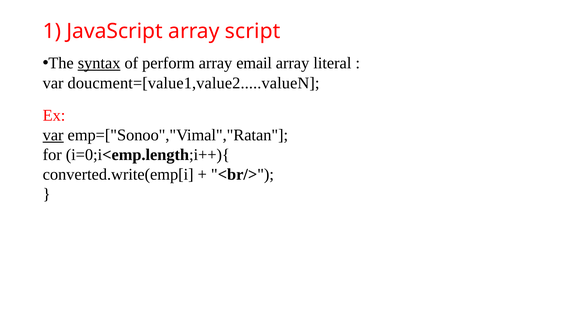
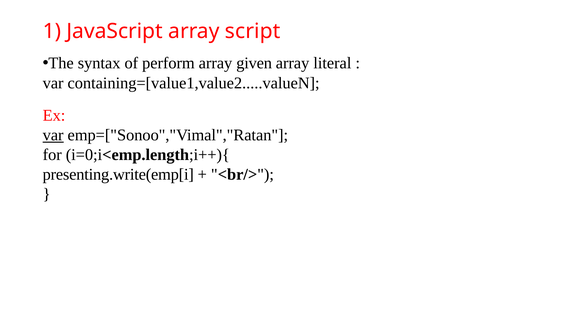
syntax underline: present -> none
email: email -> given
doucment=[value1,value2.....valueN: doucment=[value1,value2.....valueN -> containing=[value1,value2.....valueN
converted.write(emp[i: converted.write(emp[i -> presenting.write(emp[i
